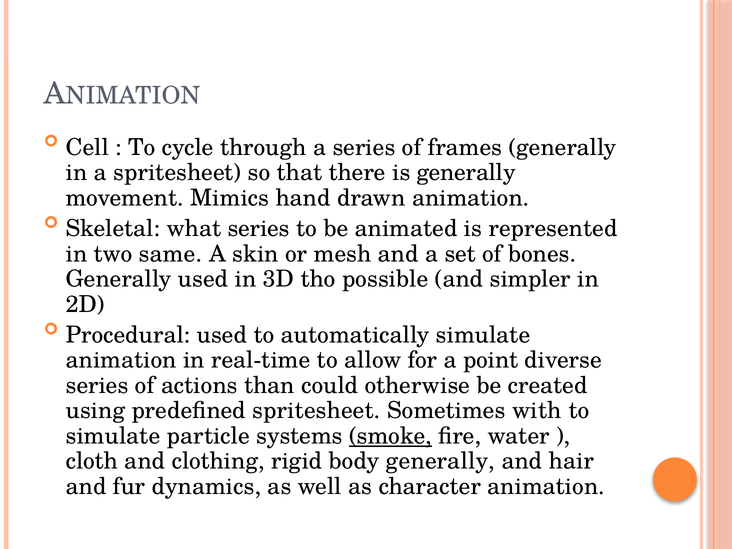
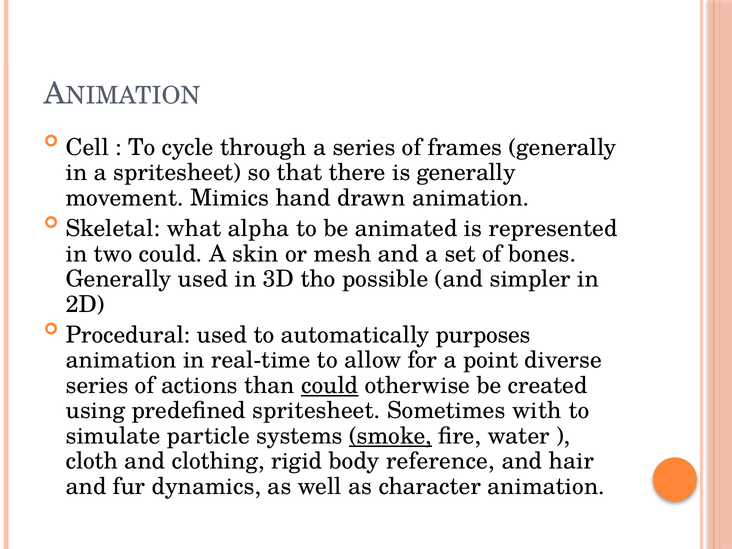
what series: series -> alpha
two same: same -> could
automatically simulate: simulate -> purposes
could at (330, 386) underline: none -> present
body generally: generally -> reference
